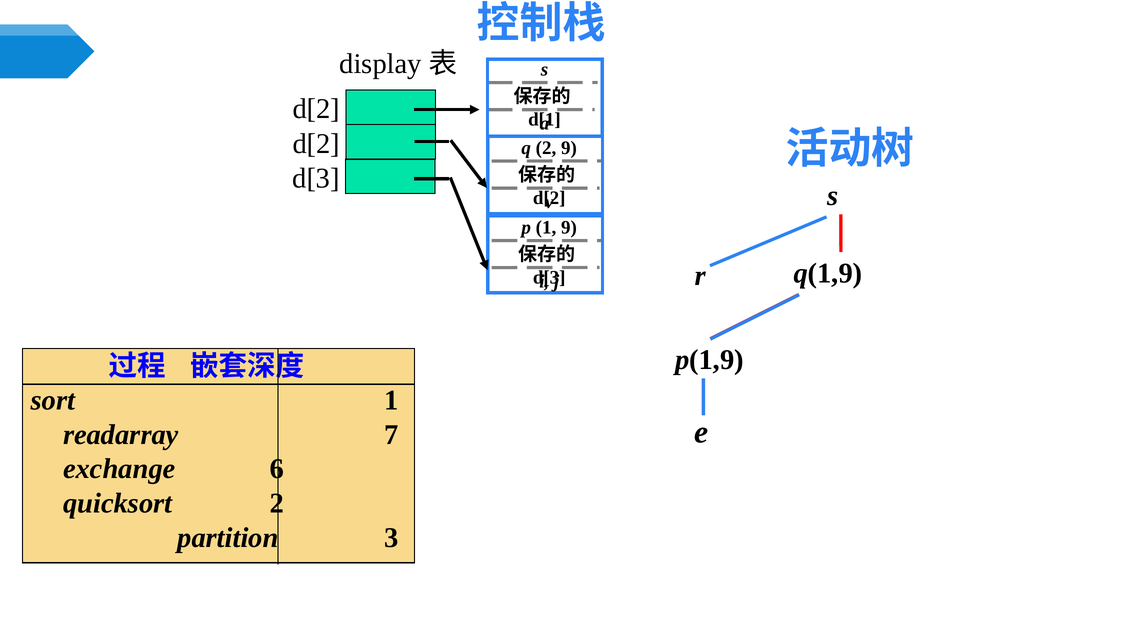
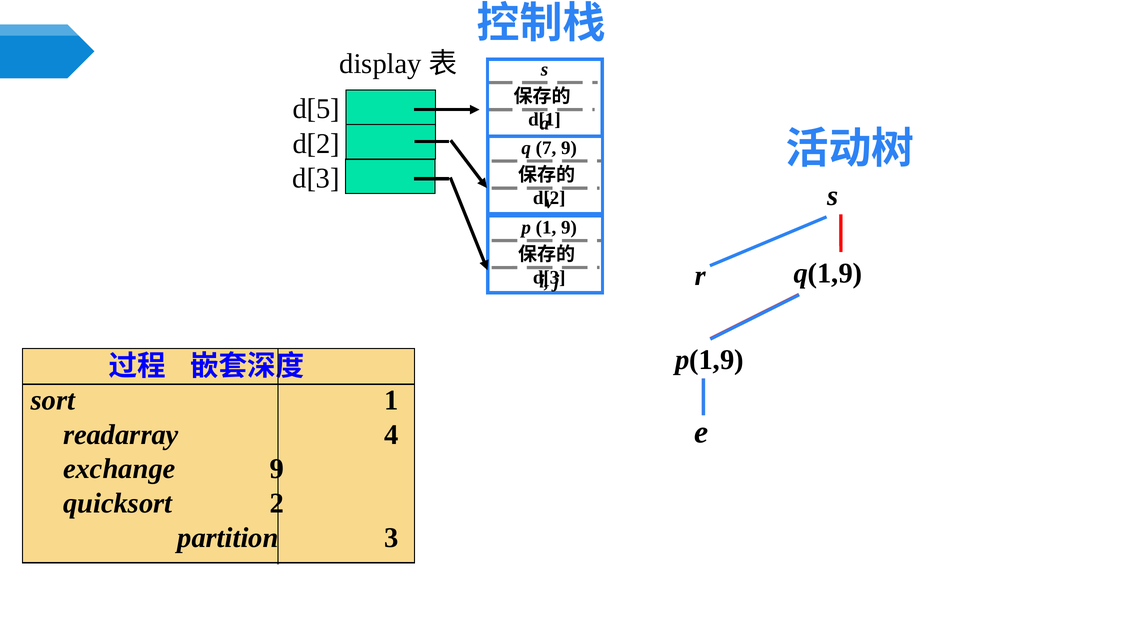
d[2 at (316, 109): d[2 -> d[5
q 2: 2 -> 7
7: 7 -> 4
exchange 6: 6 -> 9
